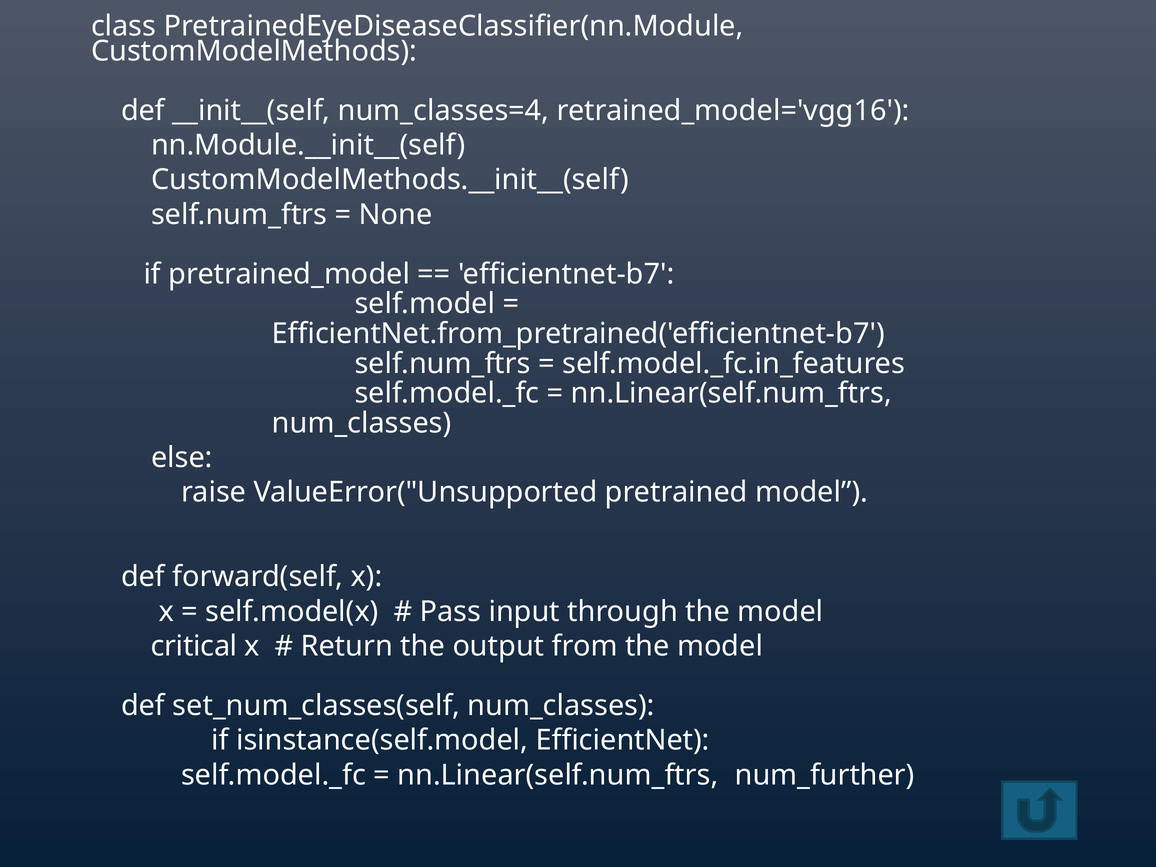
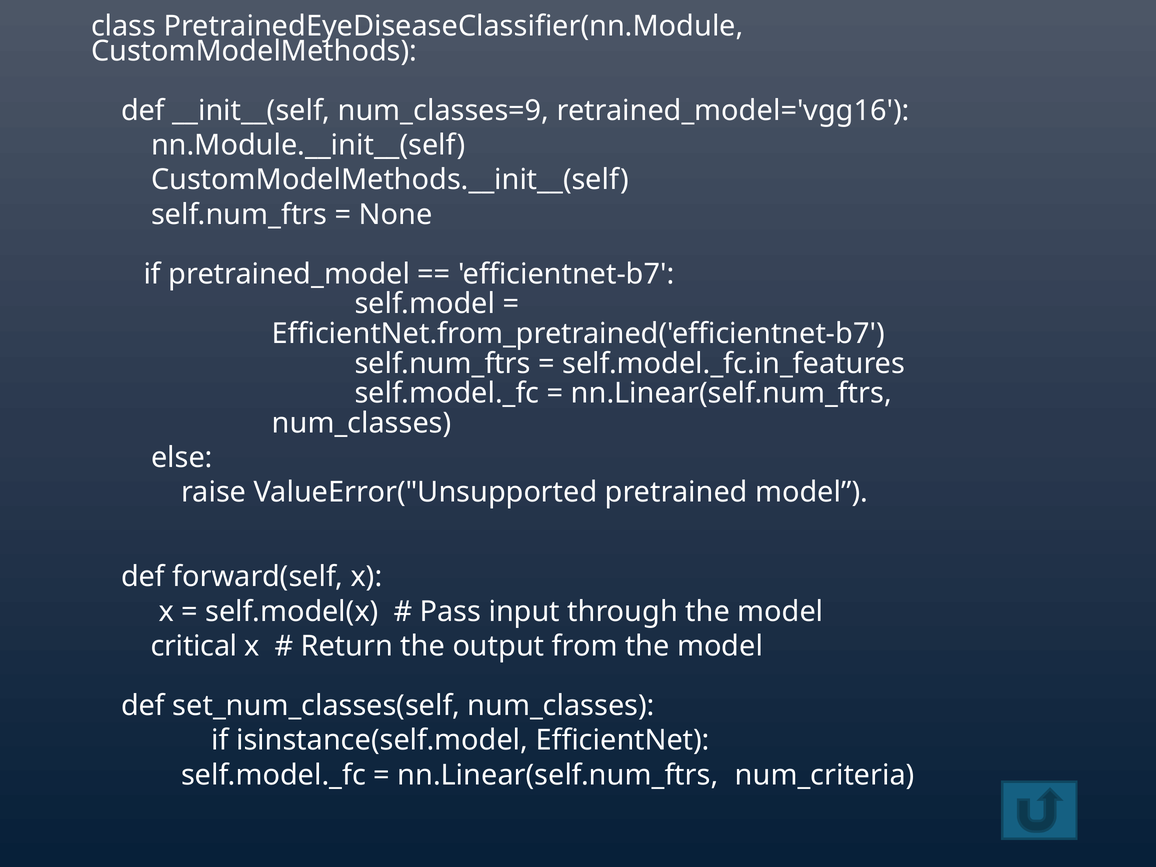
num_classes=4: num_classes=4 -> num_classes=9
num_further: num_further -> num_criteria
